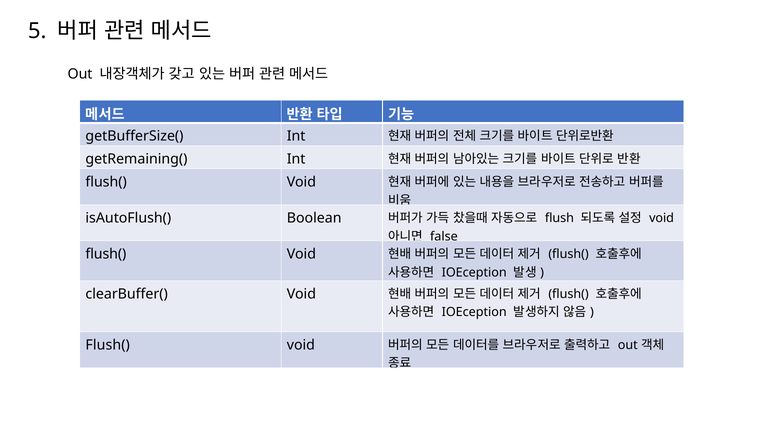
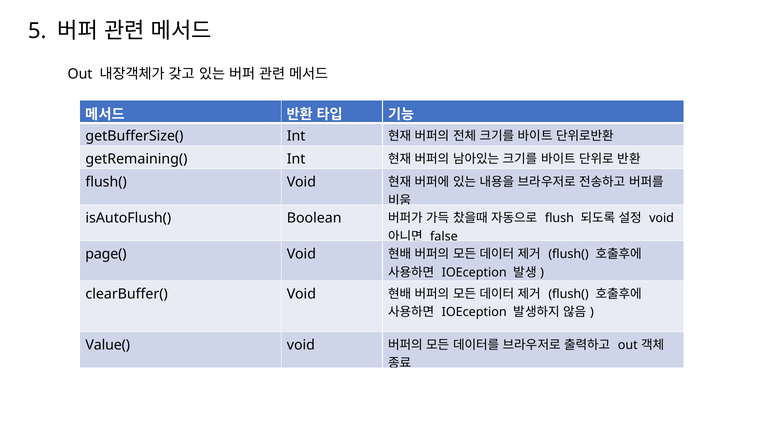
flush( at (106, 254): flush( -> page(
Flush( at (108, 345): Flush( -> Value(
